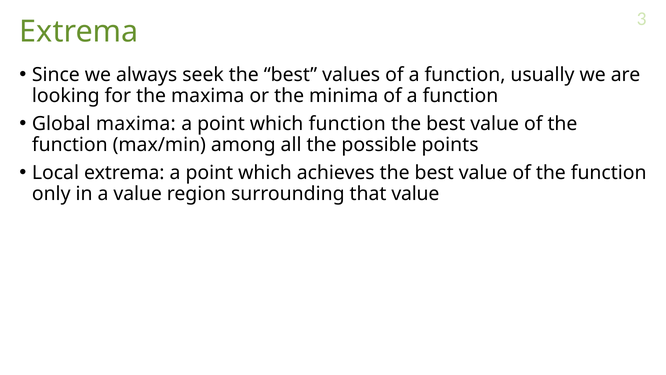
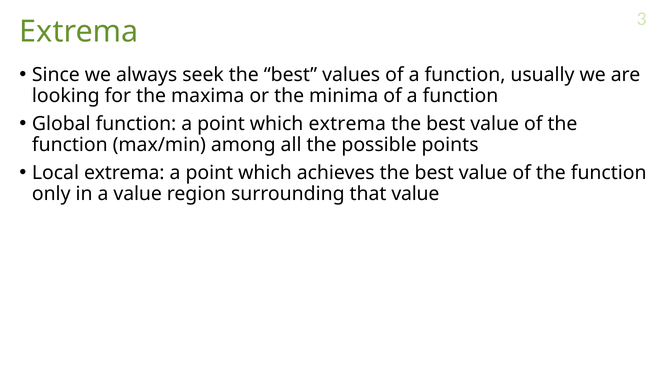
Global maxima: maxima -> function
which function: function -> extrema
